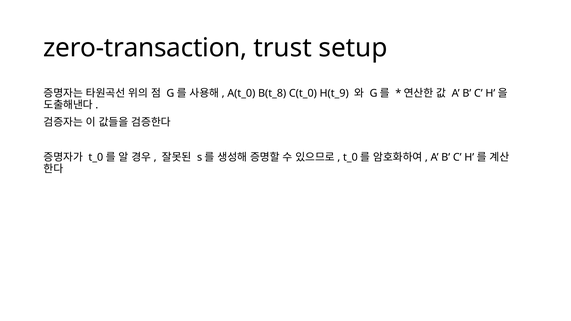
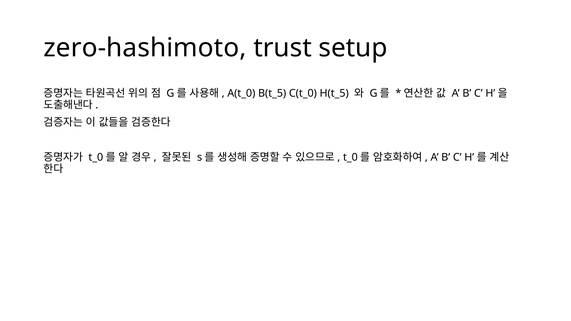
zero-transaction: zero-transaction -> zero-hashimoto
B(t_8: B(t_8 -> B(t_5
H(t_9: H(t_9 -> H(t_5
